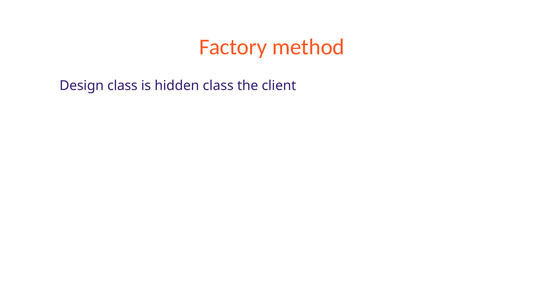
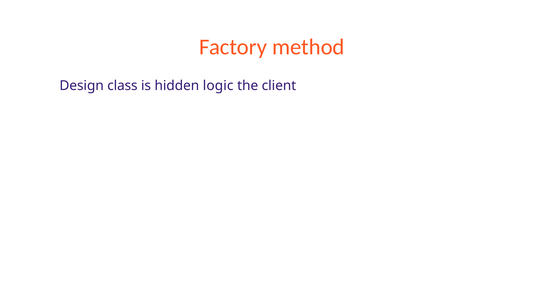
hidden class: class -> logic
